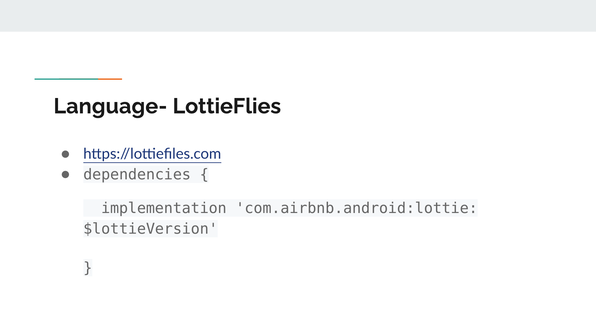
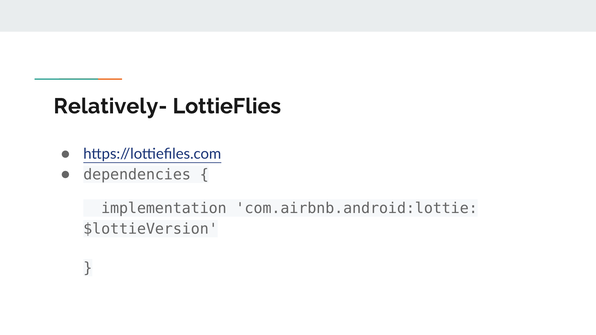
Language-: Language- -> Relatively-
